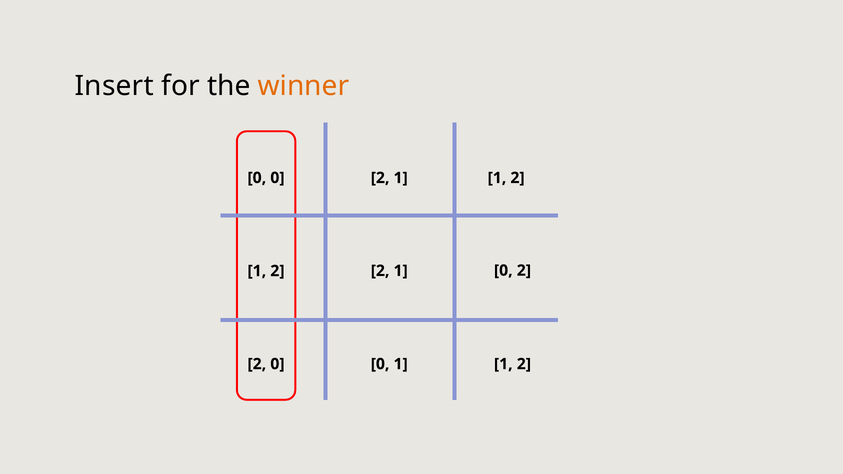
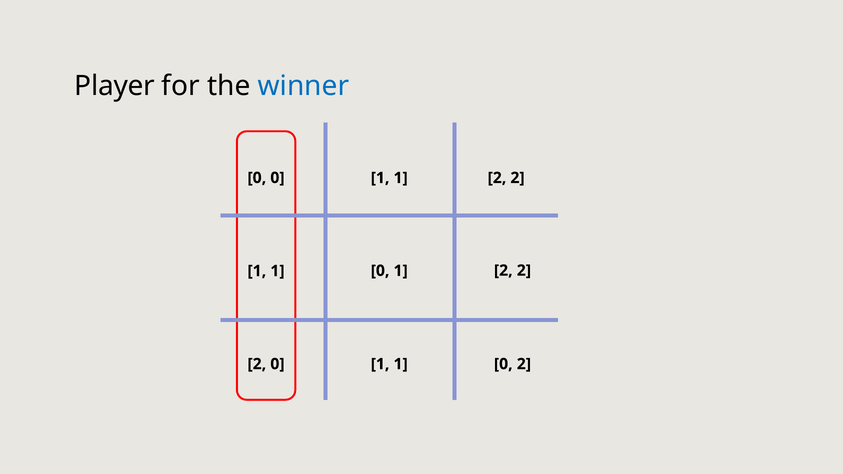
Insert: Insert -> Player
winner colour: orange -> blue
2 at (380, 178): 2 -> 1
1 at (497, 178): 1 -> 2
2 at (380, 271): 2 -> 0
0 at (503, 271): 0 -> 2
2 at (277, 271): 2 -> 1
0 at (380, 364): 0 -> 1
1 at (503, 364): 1 -> 0
